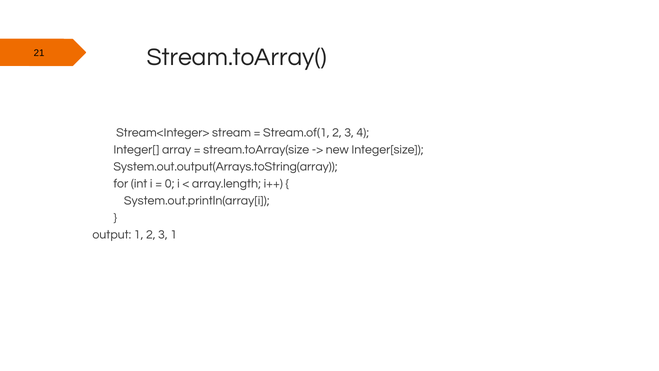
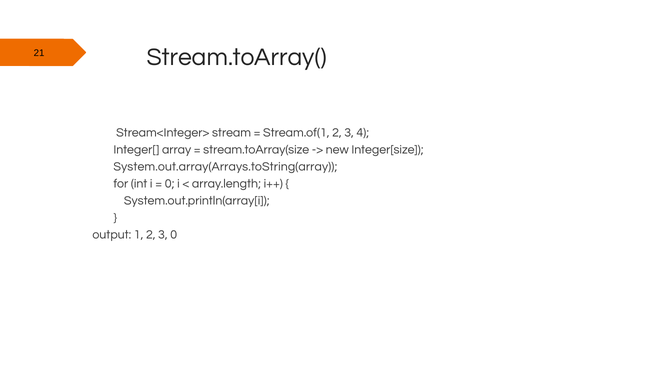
System.out.output(Arrays.toString(array: System.out.output(Arrays.toString(array -> System.out.array(Arrays.toString(array
3 1: 1 -> 0
